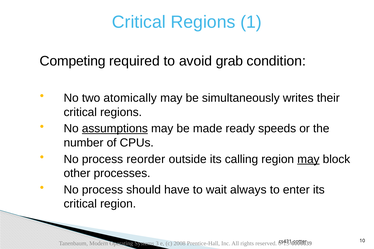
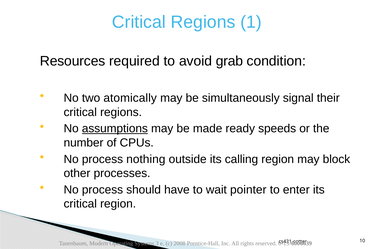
Competing: Competing -> Resources
writes: writes -> signal
reorder: reorder -> nothing
may at (308, 159) underline: present -> none
always: always -> pointer
